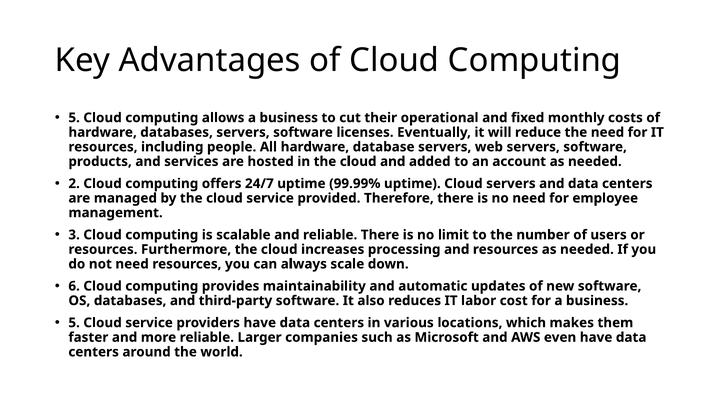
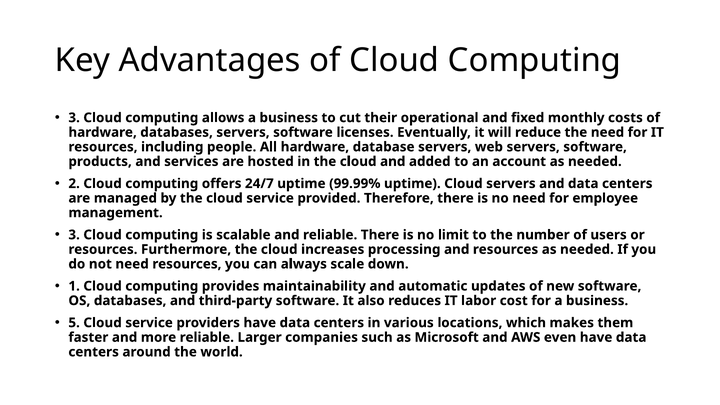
5 at (74, 118): 5 -> 3
6: 6 -> 1
